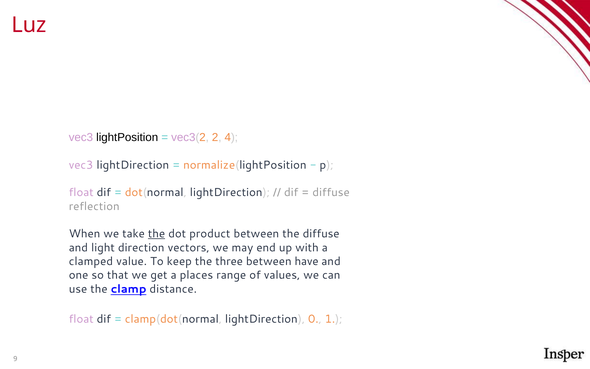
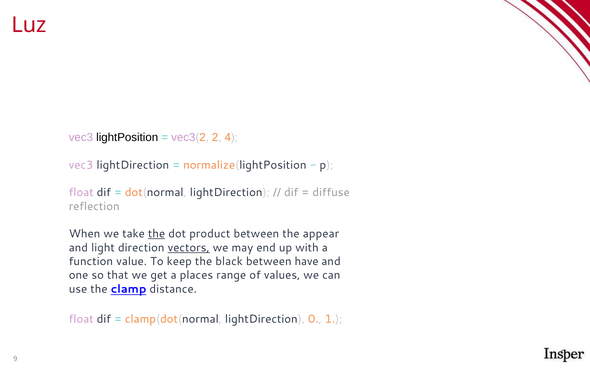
the diffuse: diffuse -> appear
vectors underline: none -> present
clamped: clamped -> function
three: three -> black
